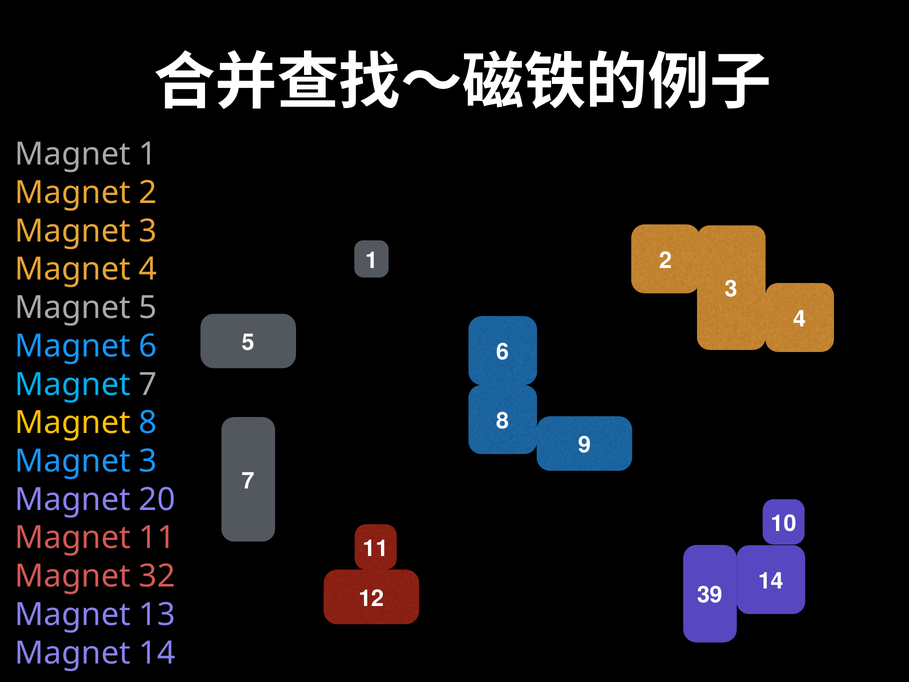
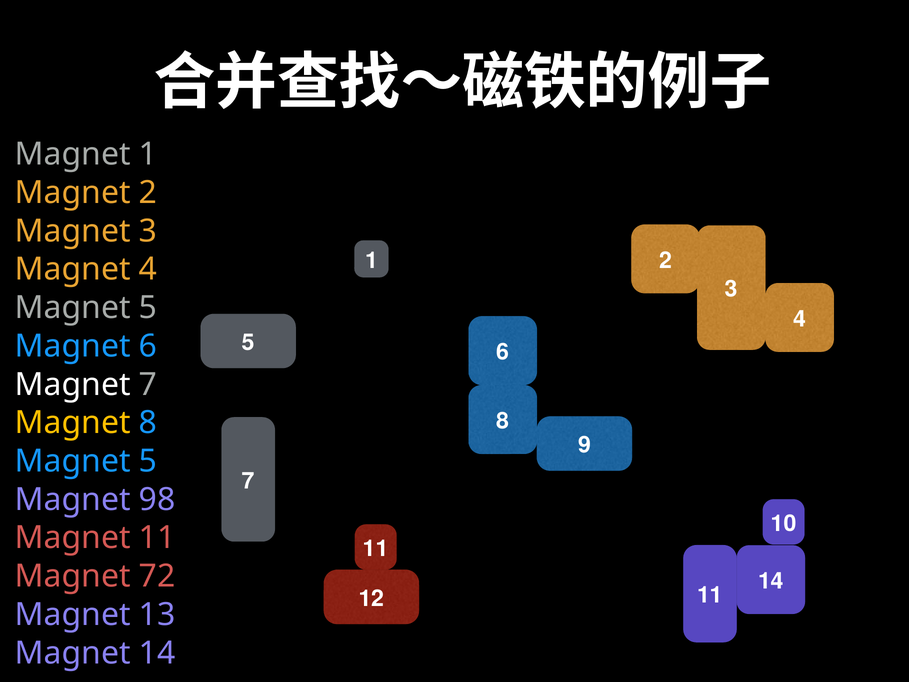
Magnet at (73, 384) colour: light blue -> white
3 at (148, 461): 3 -> 5
20: 20 -> 98
32: 32 -> 72
39 at (710, 595): 39 -> 11
